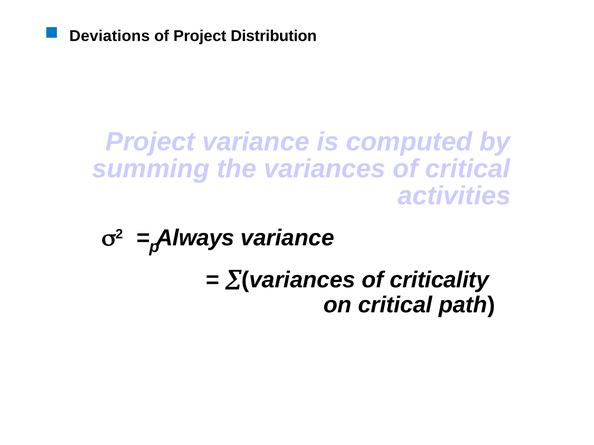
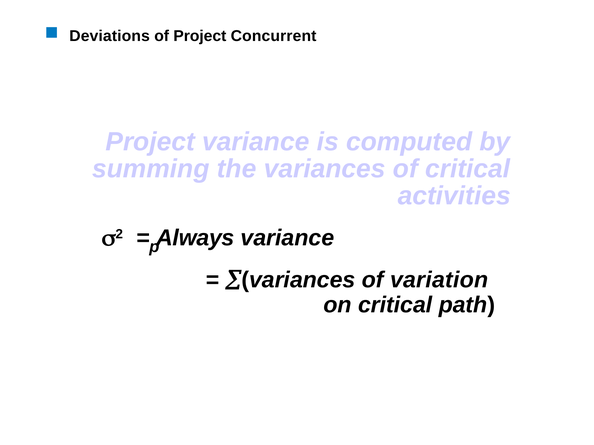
Distribution: Distribution -> Concurrent
criticality: criticality -> variation
